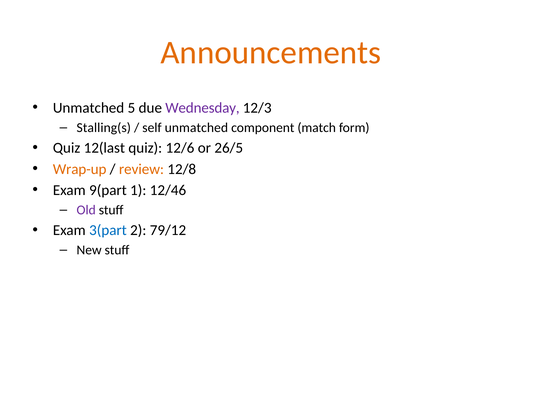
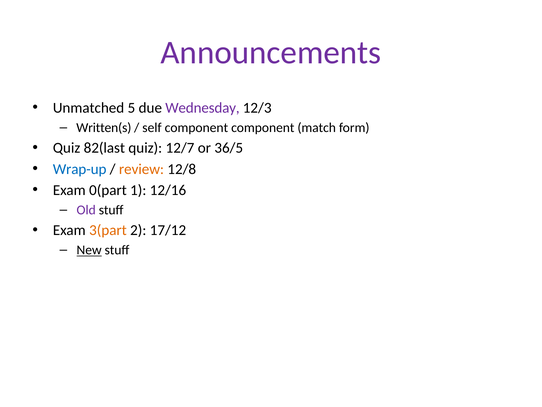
Announcements colour: orange -> purple
Stalling(s: Stalling(s -> Written(s
self unmatched: unmatched -> component
12(last: 12(last -> 82(last
12/6: 12/6 -> 12/7
26/5: 26/5 -> 36/5
Wrap-up colour: orange -> blue
9(part: 9(part -> 0(part
12/46: 12/46 -> 12/16
3(part colour: blue -> orange
79/12: 79/12 -> 17/12
New underline: none -> present
